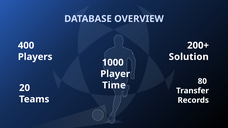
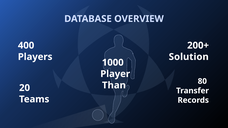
Time: Time -> Than
